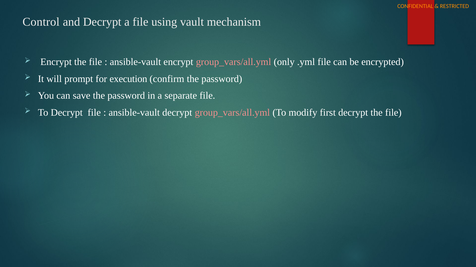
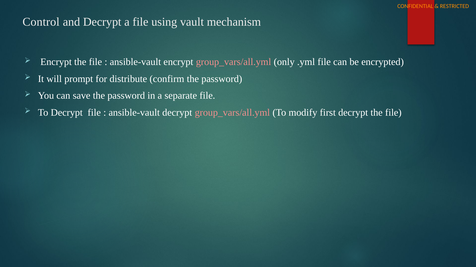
execution: execution -> distribute
